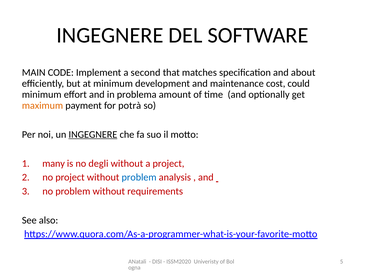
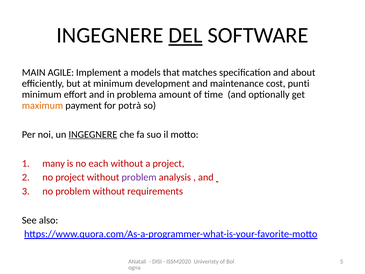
DEL underline: none -> present
CODE: CODE -> AGILE
second: second -> models
could: could -> punti
degli: degli -> each
problem at (139, 177) colour: blue -> purple
